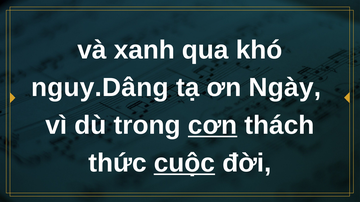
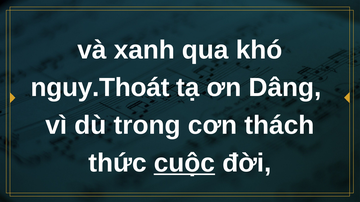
nguy.Dâng: nguy.Dâng -> nguy.Thoát
Ngày: Ngày -> Dâng
cơn underline: present -> none
